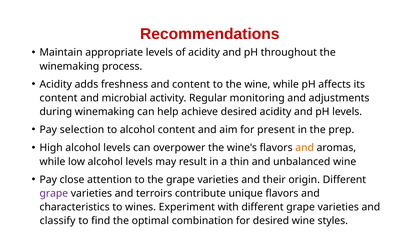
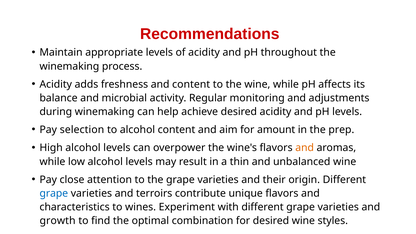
content at (59, 98): content -> balance
present: present -> amount
grape at (54, 193) colour: purple -> blue
classify: classify -> growth
